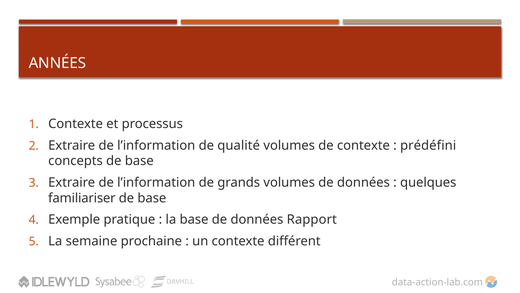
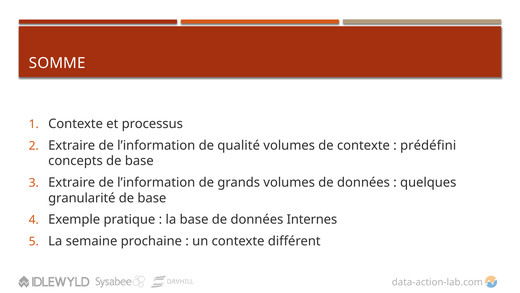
ANNÉES: ANNÉES -> SOMME
familiariser: familiariser -> granularité
Rapport: Rapport -> Internes
